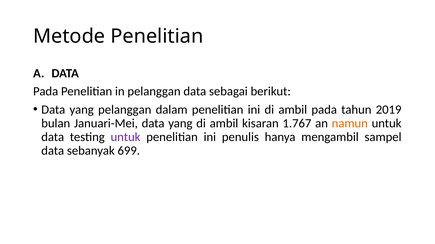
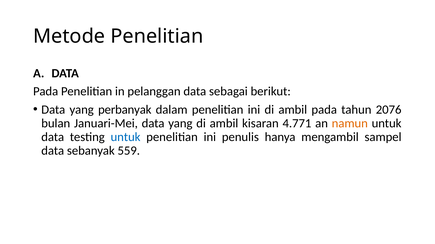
yang pelanggan: pelanggan -> perbanyak
2019: 2019 -> 2076
1.767: 1.767 -> 4.771
untuk at (126, 137) colour: purple -> blue
699: 699 -> 559
